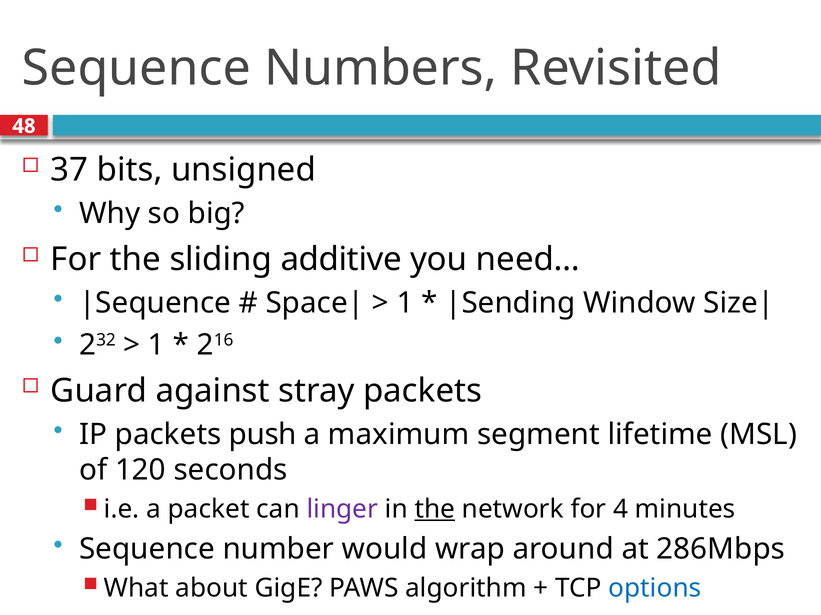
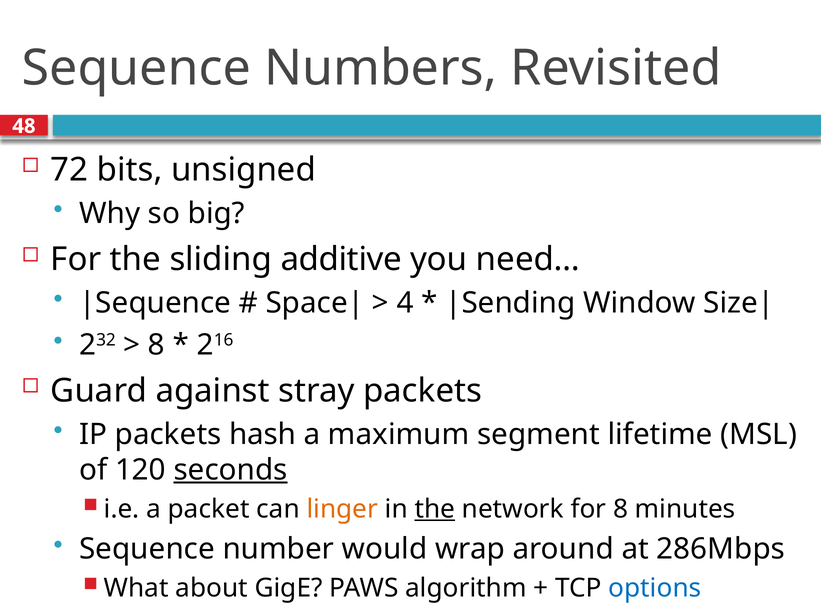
37: 37 -> 72
1 at (405, 303): 1 -> 4
1 at (156, 345): 1 -> 8
push: push -> hash
seconds underline: none -> present
linger colour: purple -> orange
for 4: 4 -> 8
